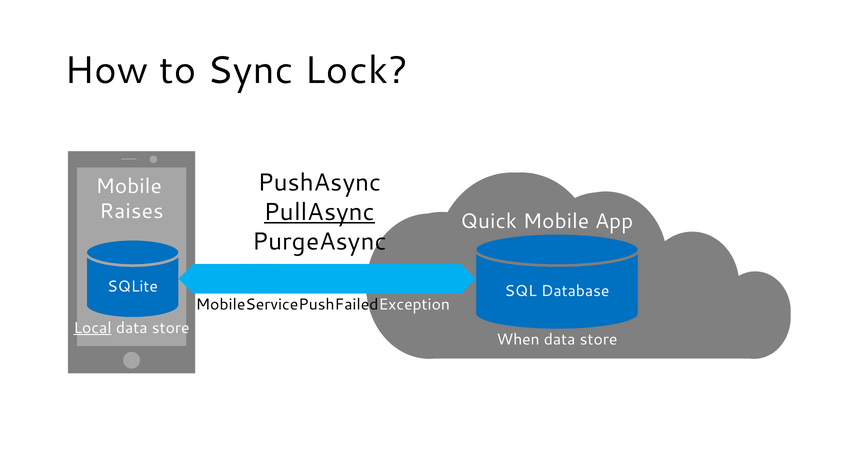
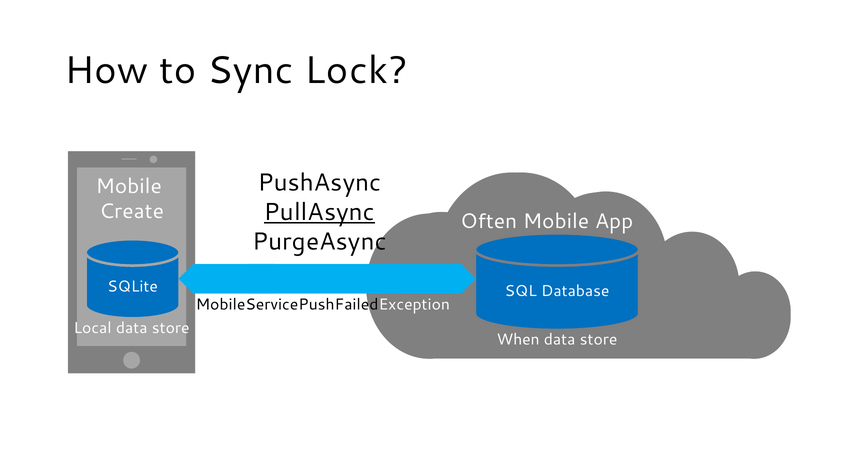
Raises: Raises -> Create
Quick: Quick -> Often
Local underline: present -> none
